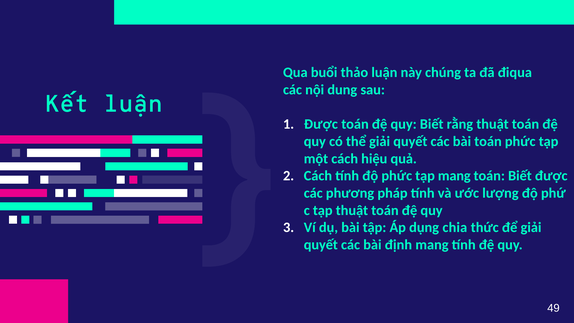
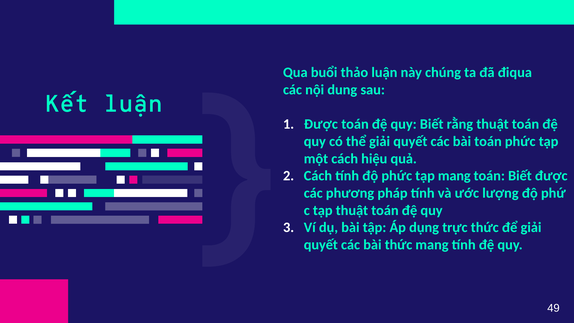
chia: chia -> trực
bài định: định -> thức
